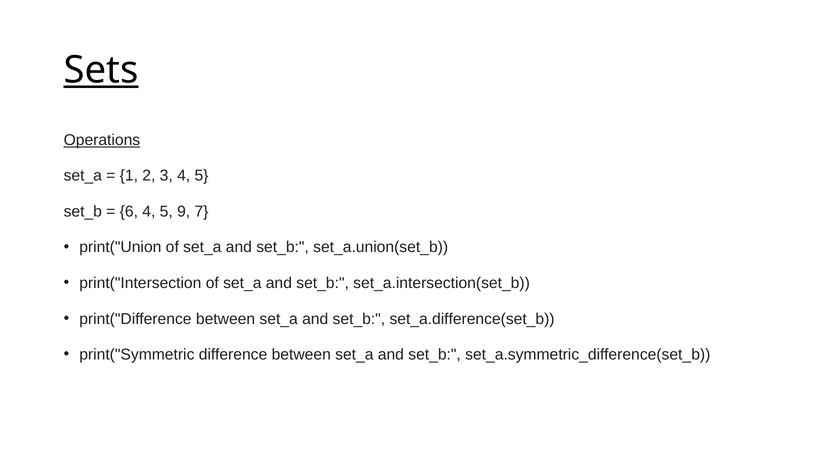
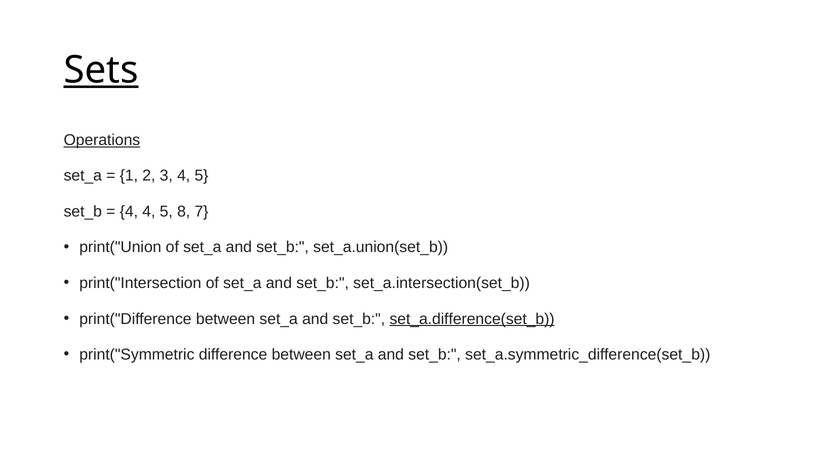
6 at (129, 212): 6 -> 4
9: 9 -> 8
set_a.difference(set_b underline: none -> present
